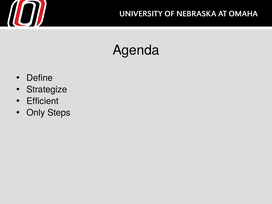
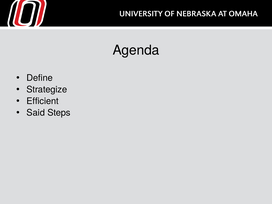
Only: Only -> Said
